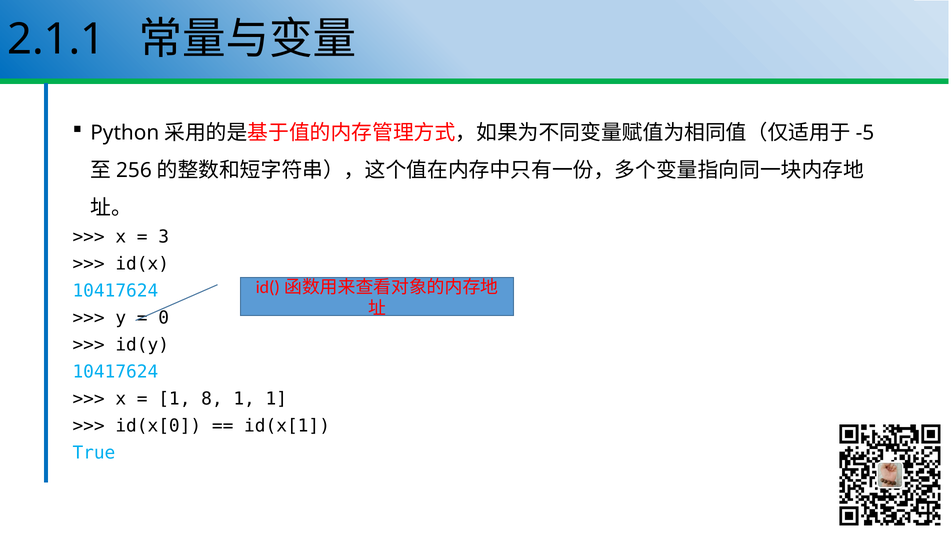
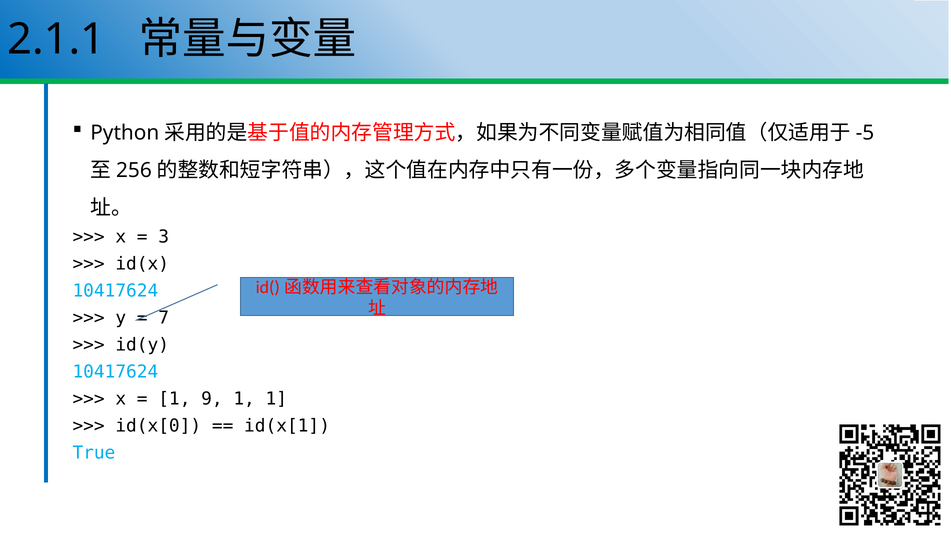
0: 0 -> 7
8: 8 -> 9
